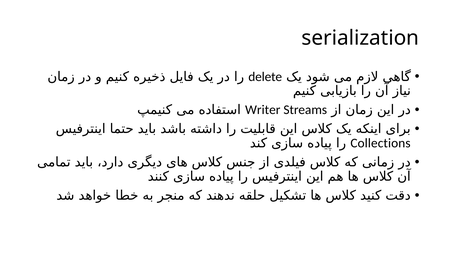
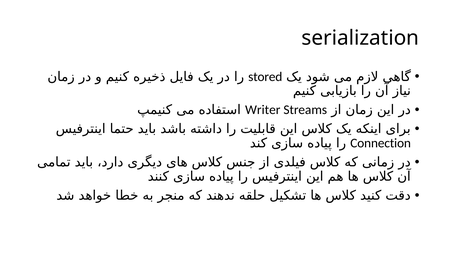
delete: delete -> stored
Collections: Collections -> Connection
